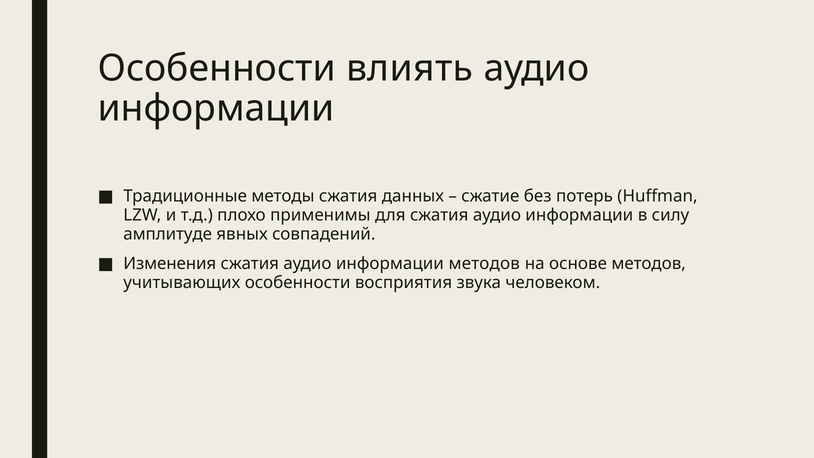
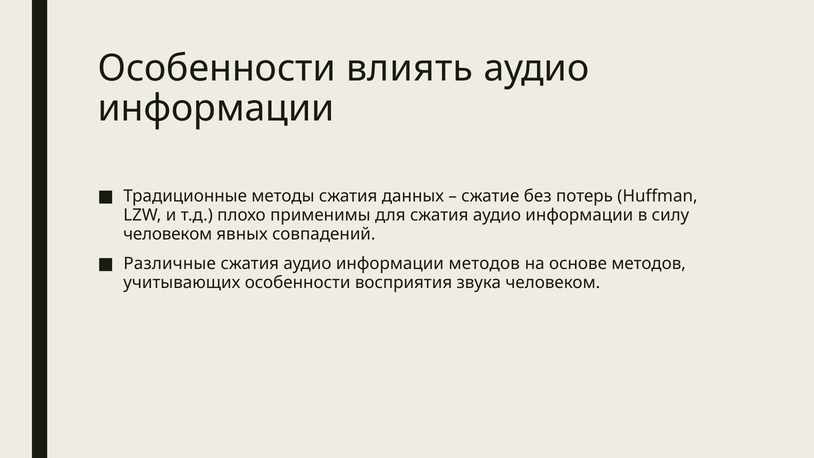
амплитуде at (168, 234): амплитуде -> человеком
Изменения: Изменения -> Различные
